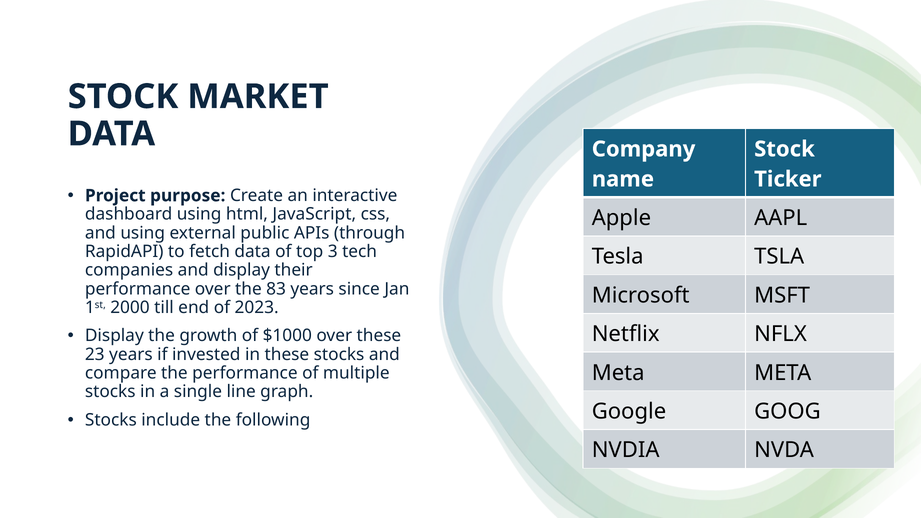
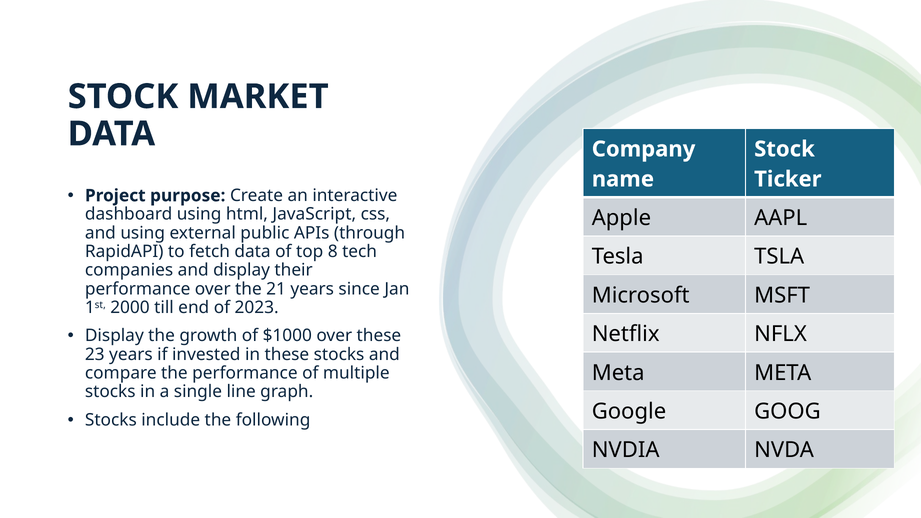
3: 3 -> 8
83: 83 -> 21
